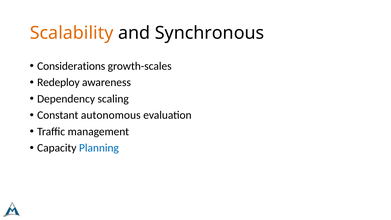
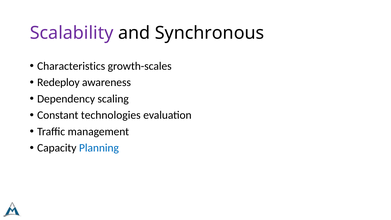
Scalability colour: orange -> purple
Considerations: Considerations -> Characteristics
autonomous: autonomous -> technologies
